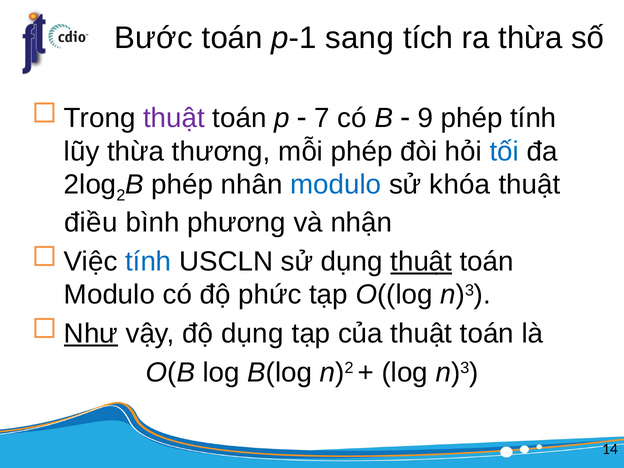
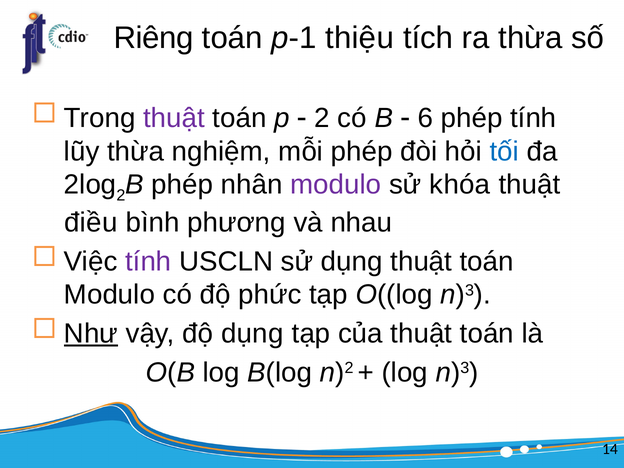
Bước: Bước -> Riêng
sang: sang -> thiệu
7 at (322, 118): 7 -> 2
9: 9 -> 6
thương: thương -> nghiệm
modulo at (336, 185) colour: blue -> purple
nhận: nhận -> nhau
tính at (148, 262) colour: blue -> purple
thuật at (421, 262) underline: present -> none
